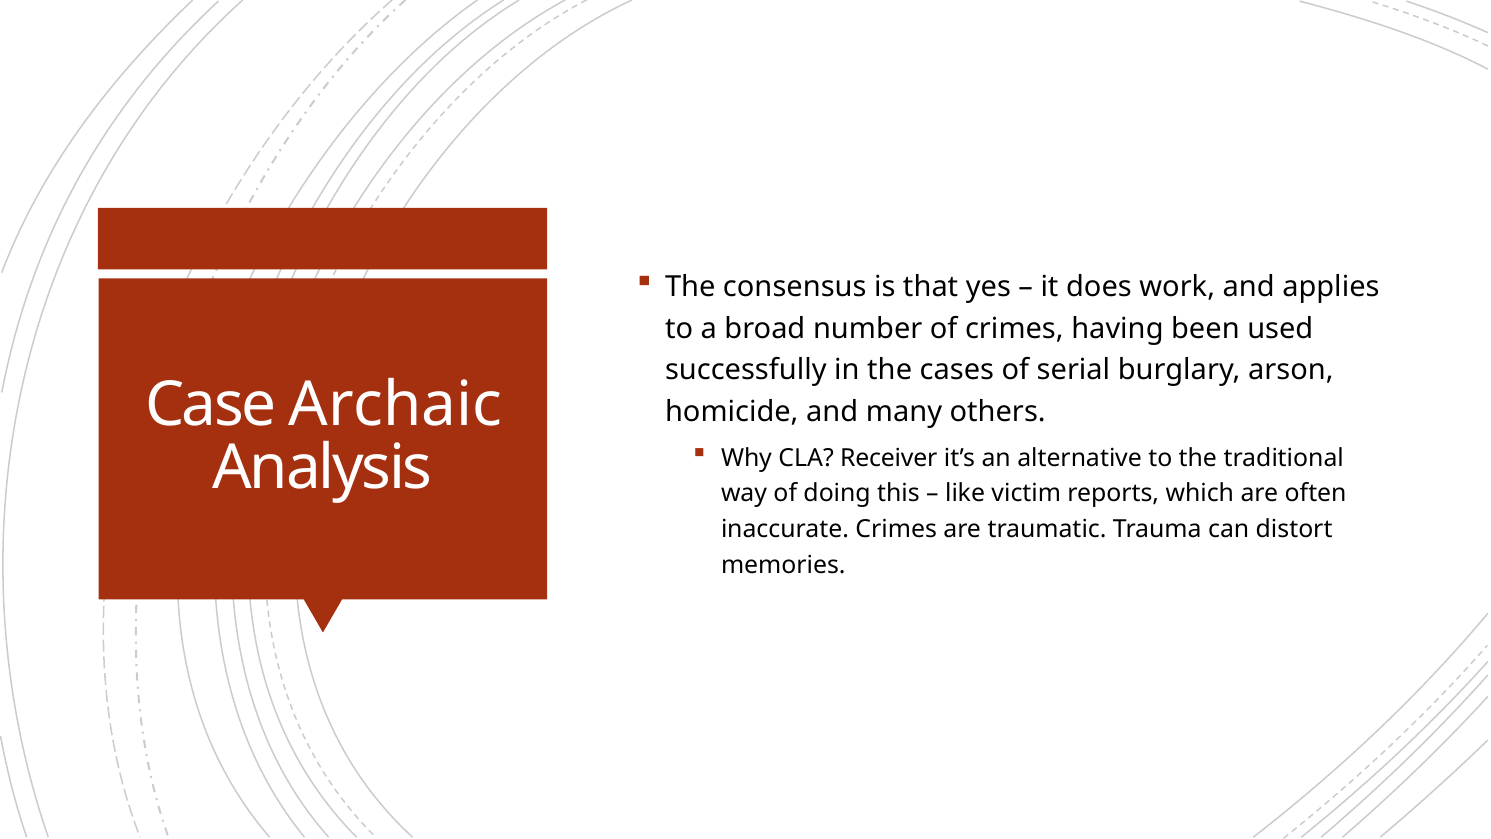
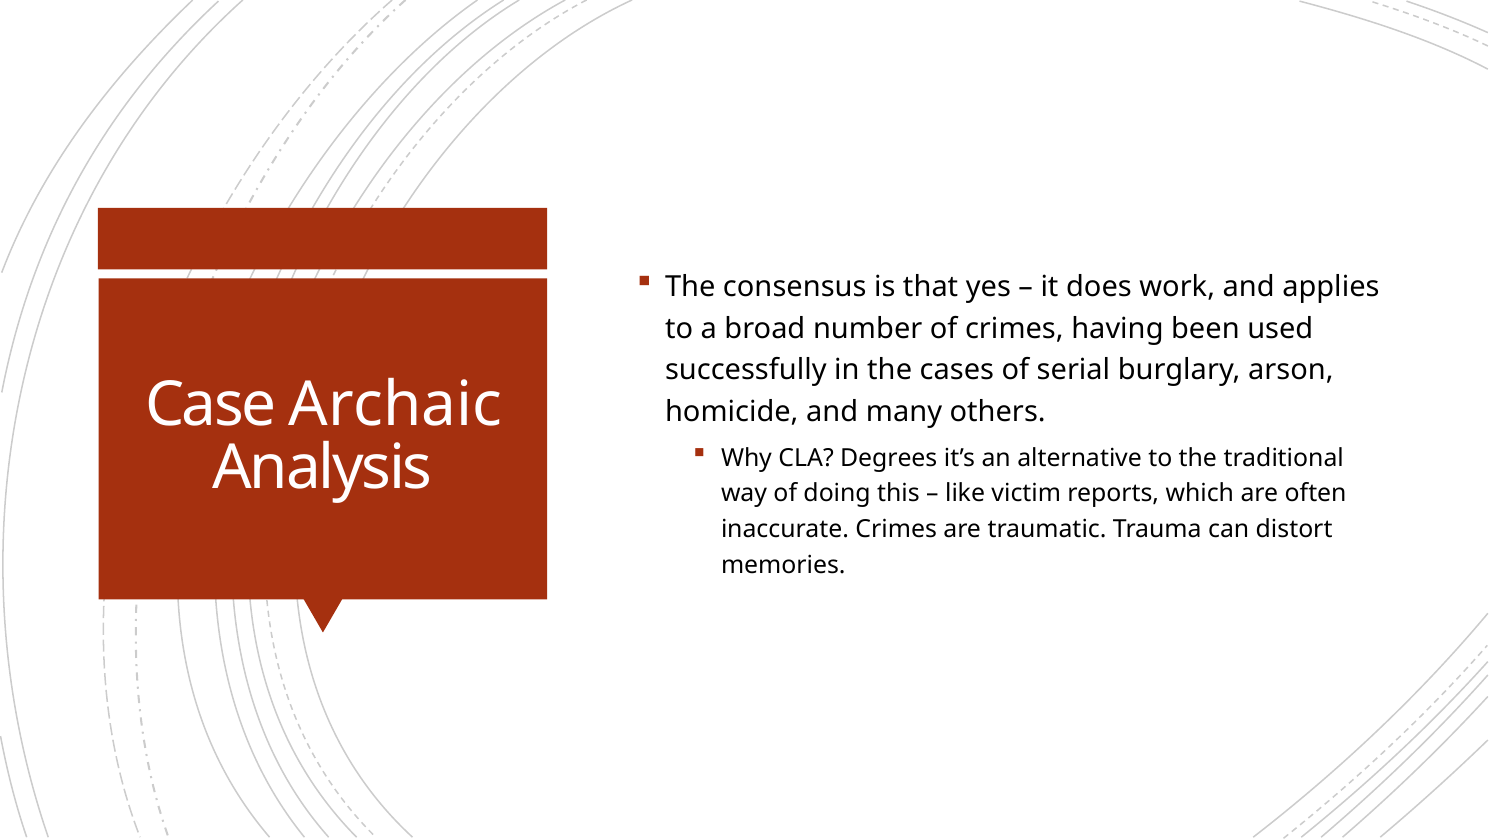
Receiver: Receiver -> Degrees
